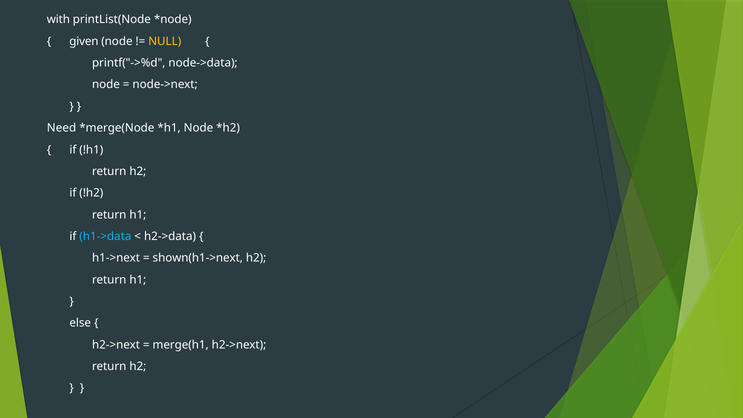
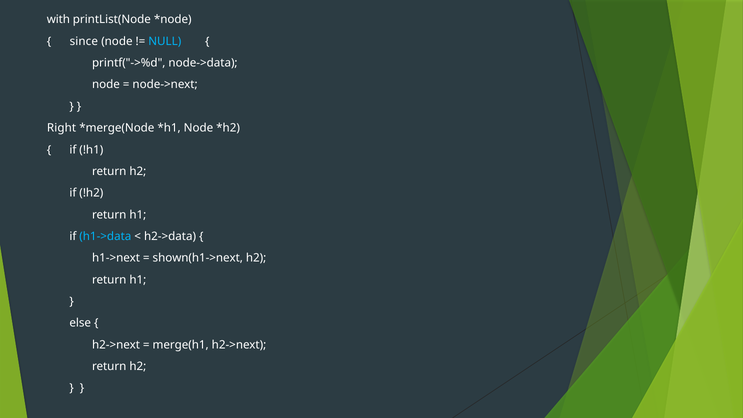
given: given -> since
NULL colour: yellow -> light blue
Need: Need -> Right
